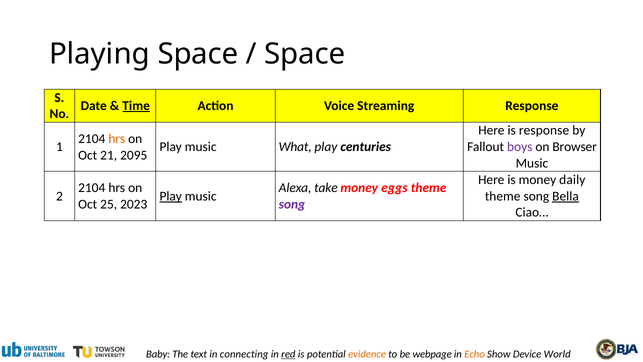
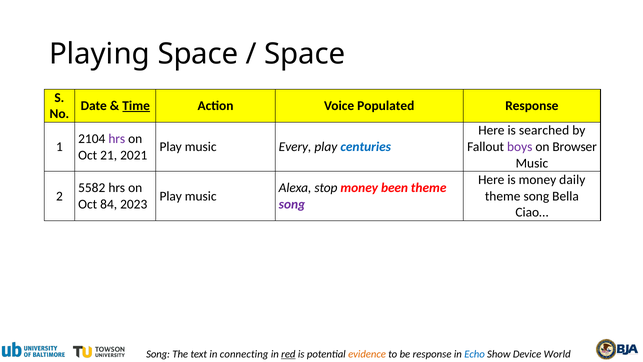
Streaming: Streaming -> Populated
is response: response -> searched
hrs at (117, 139) colour: orange -> purple
What: What -> Every
centuries colour: black -> blue
2095: 2095 -> 2021
2104 at (92, 188): 2104 -> 5582
take: take -> stop
eggs: eggs -> been
Play at (171, 196) underline: present -> none
Bella underline: present -> none
25: 25 -> 84
Baby at (158, 354): Baby -> Song
be webpage: webpage -> response
Echo colour: orange -> blue
